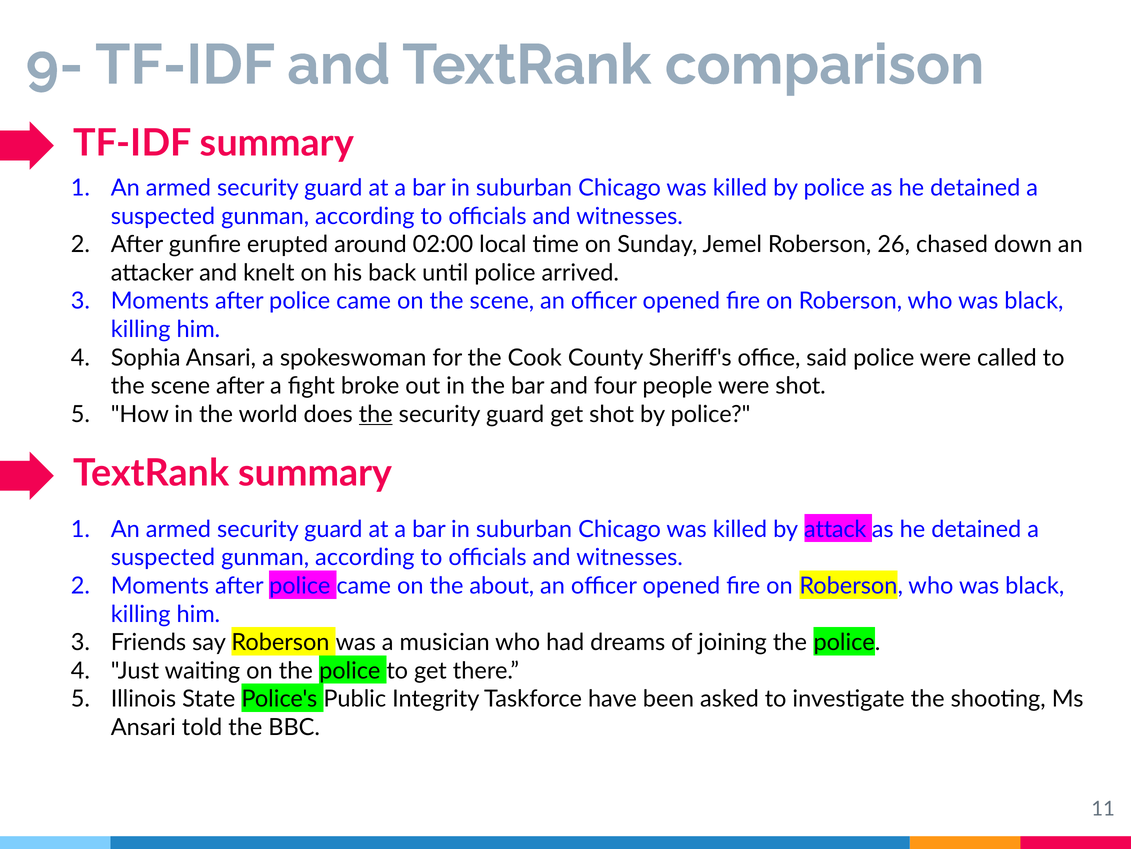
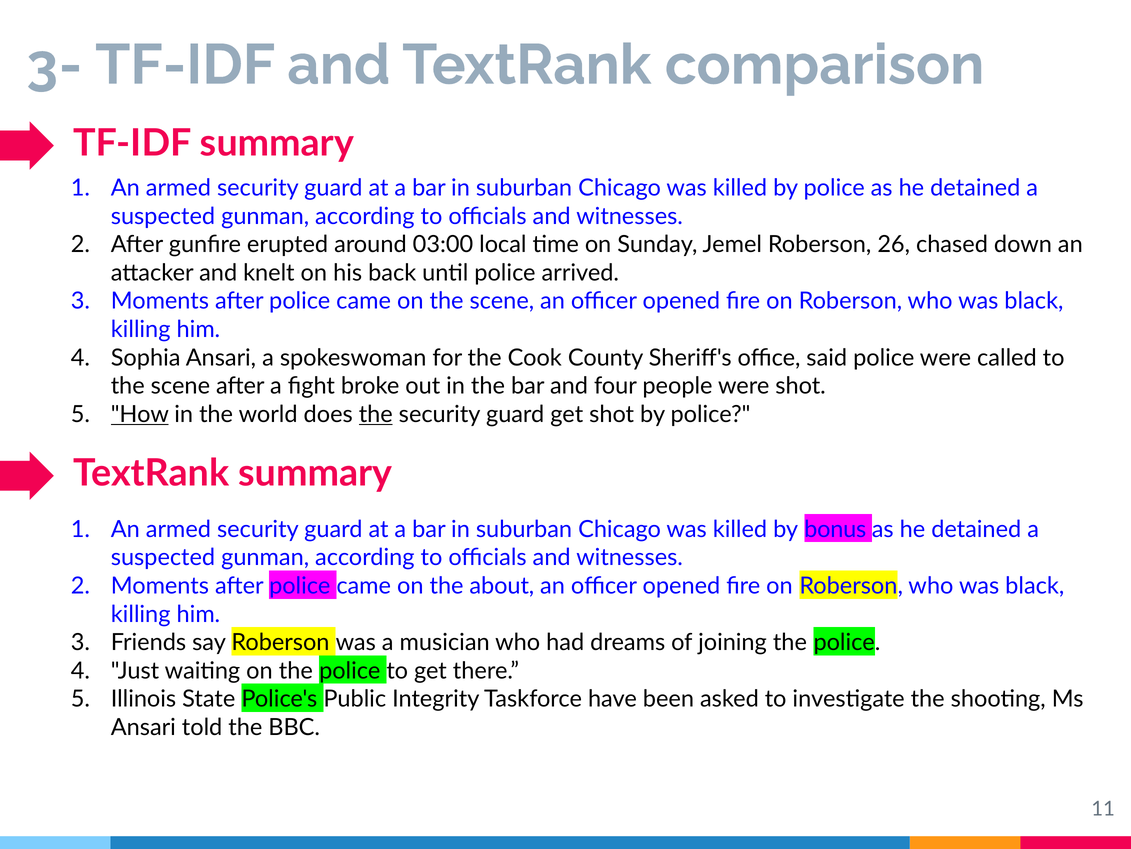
9-: 9- -> 3-
02:00: 02:00 -> 03:00
How underline: none -> present
attack: attack -> bonus
